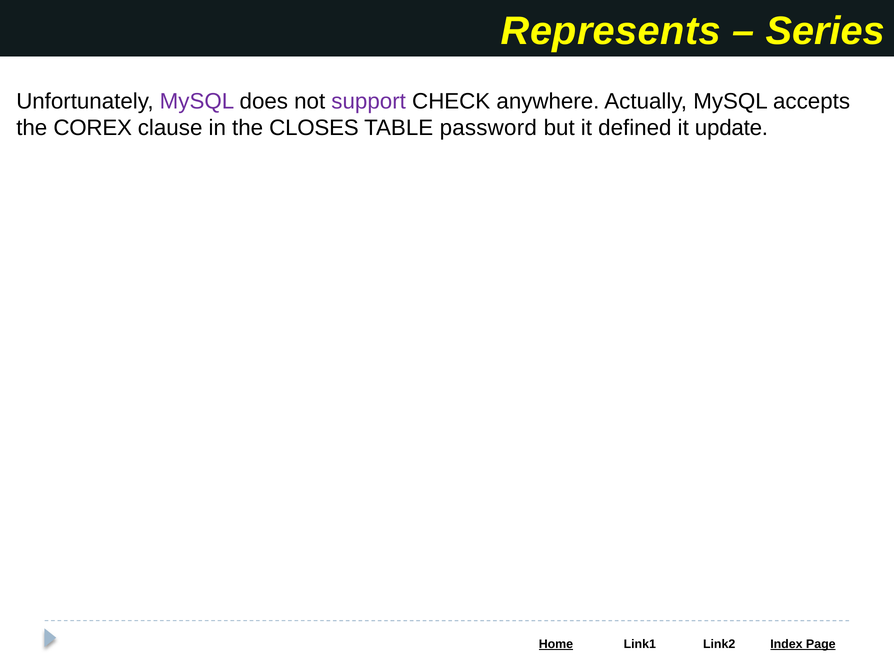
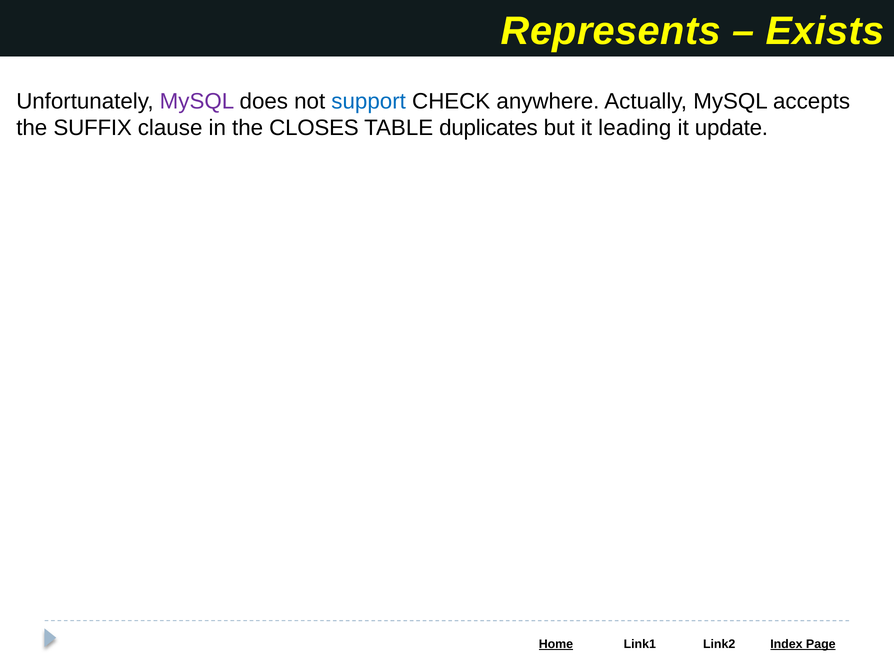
Series: Series -> Exists
support colour: purple -> blue
COREX: COREX -> SUFFIX
password: password -> duplicates
defined: defined -> leading
